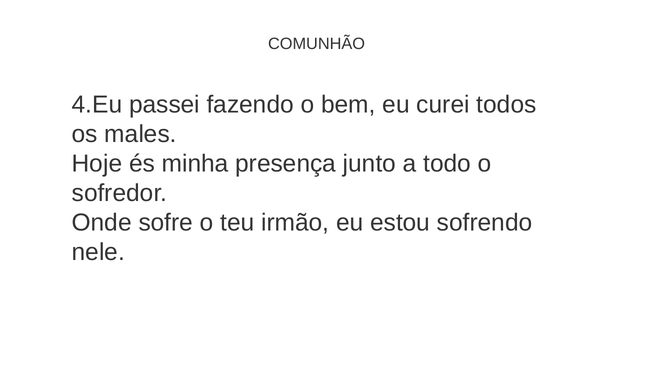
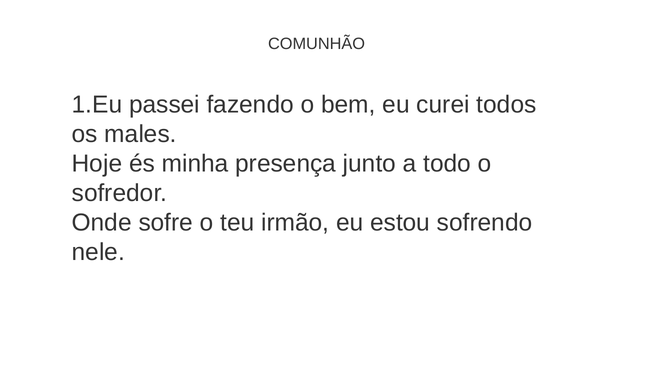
4.Eu: 4.Eu -> 1.Eu
